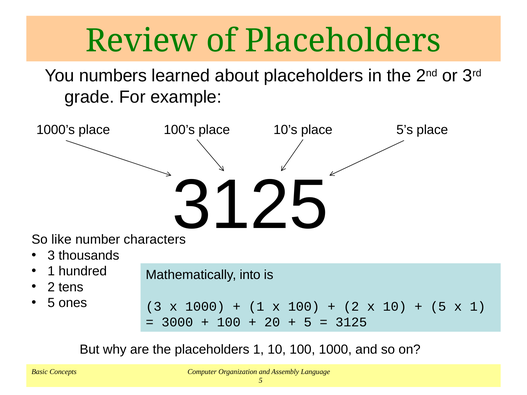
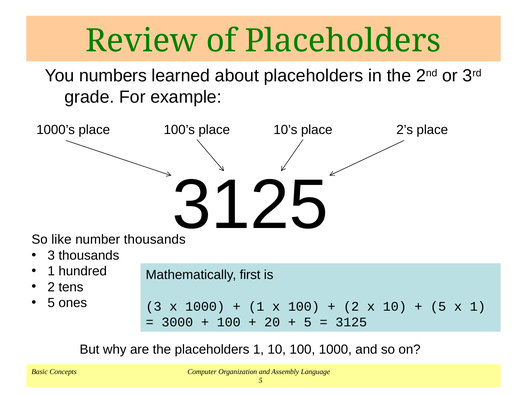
5’s: 5’s -> 2’s
number characters: characters -> thousands
into: into -> first
